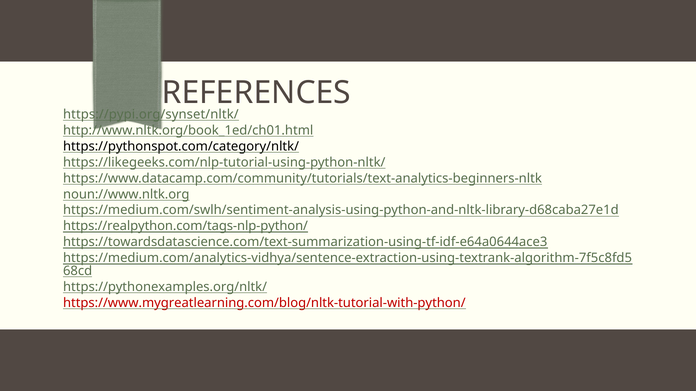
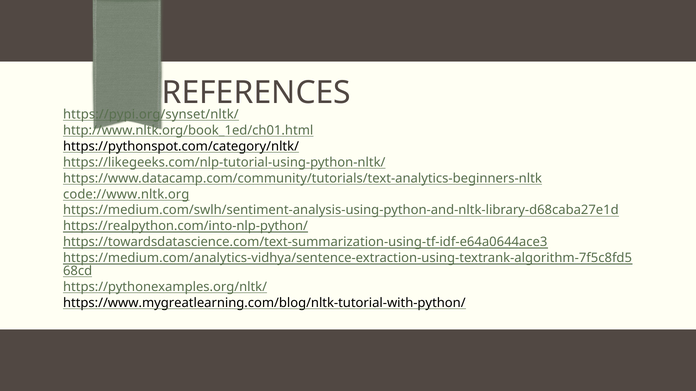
noun://www.nltk.org: noun://www.nltk.org -> code://www.nltk.org
https://realpython.com/tags-nlp-python/: https://realpython.com/tags-nlp-python/ -> https://realpython.com/into-nlp-python/
https://www.mygreatlearning.com/blog/nltk-tutorial-with-python/ colour: red -> black
